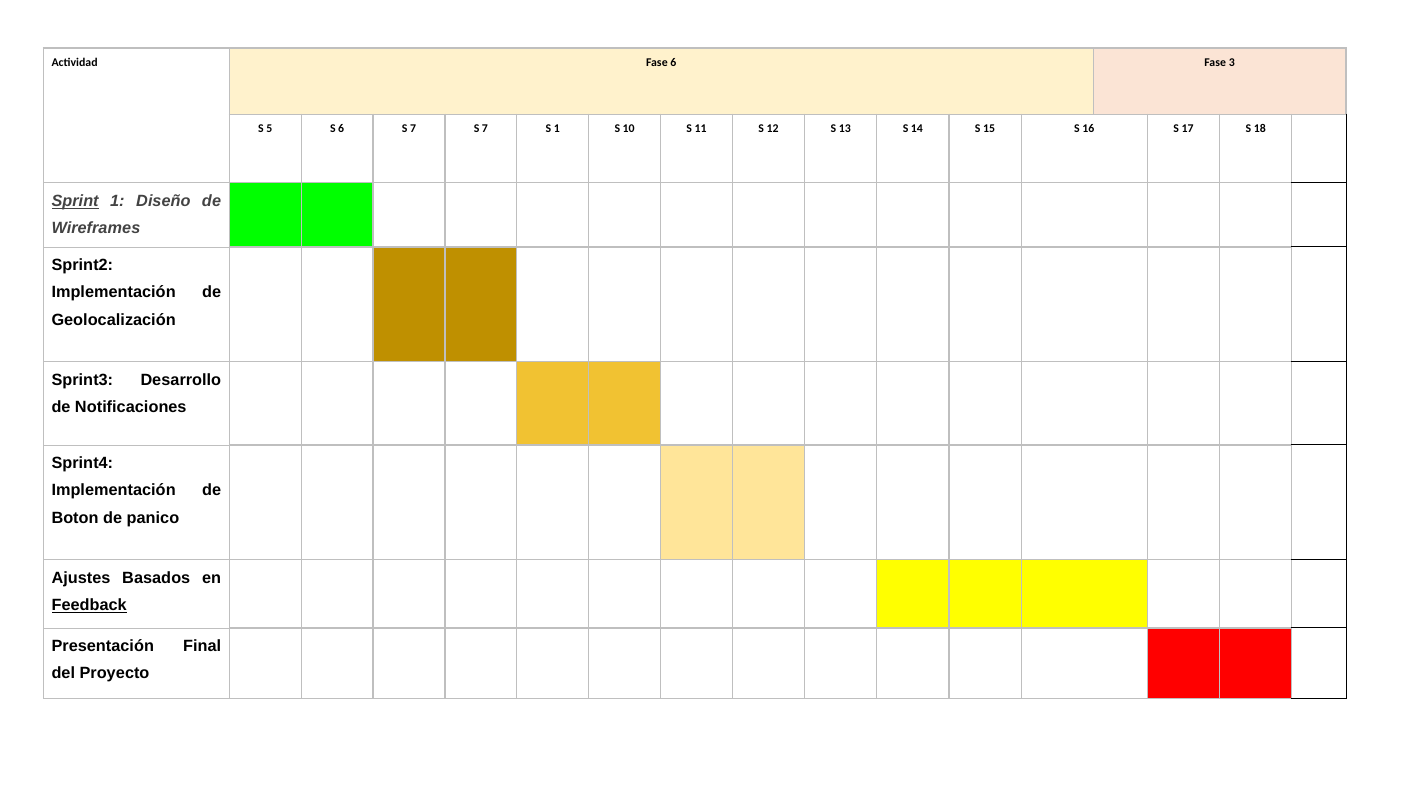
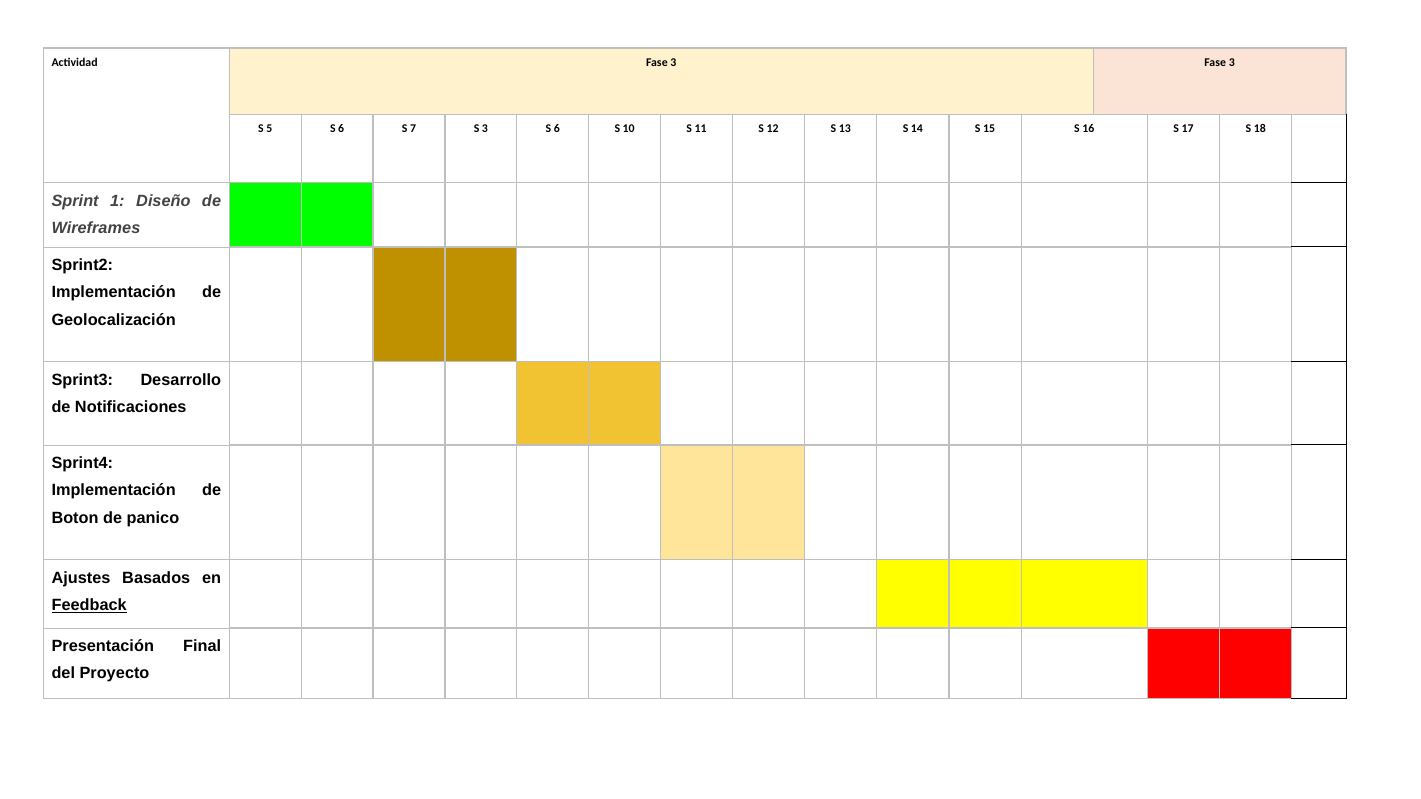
Actividad Fase 6: 6 -> 3
7 S 7: 7 -> 3
1 at (557, 129): 1 -> 6
Sprint underline: present -> none
